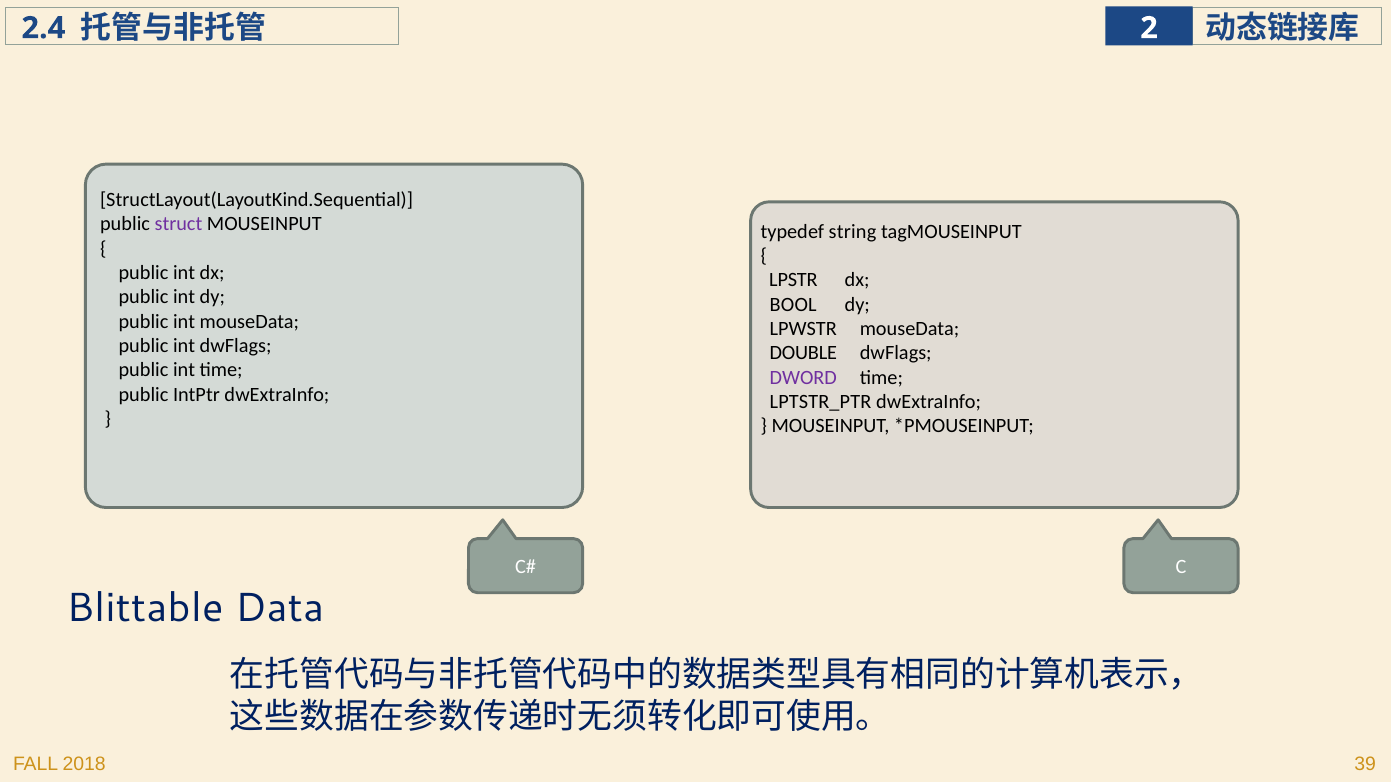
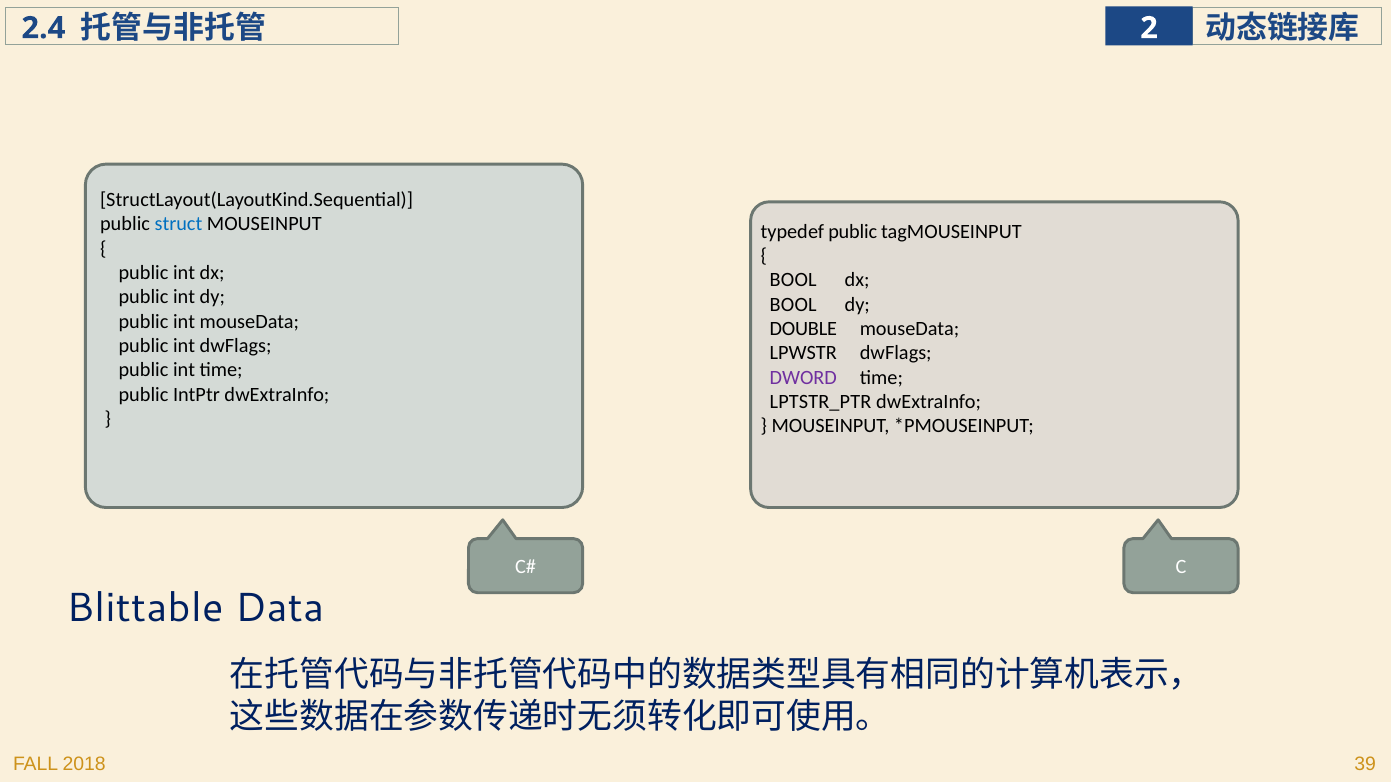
struct colour: purple -> blue
typedef string: string -> public
LPSTR at (793, 280): LPSTR -> BOOL
LPWSTR: LPWSTR -> DOUBLE
DOUBLE: DOUBLE -> LPWSTR
